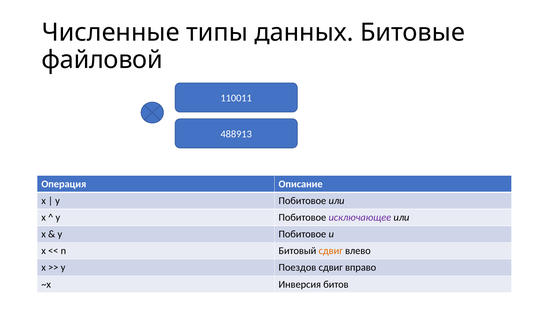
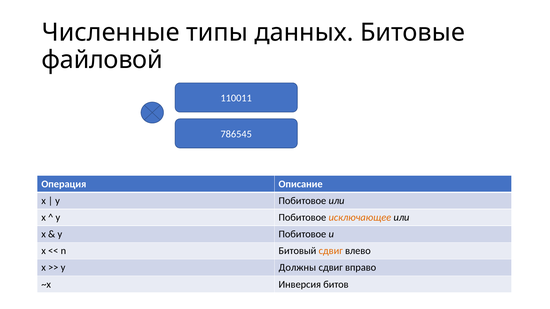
488913: 488913 -> 786545
исключающее colour: purple -> orange
Поездов: Поездов -> Должны
